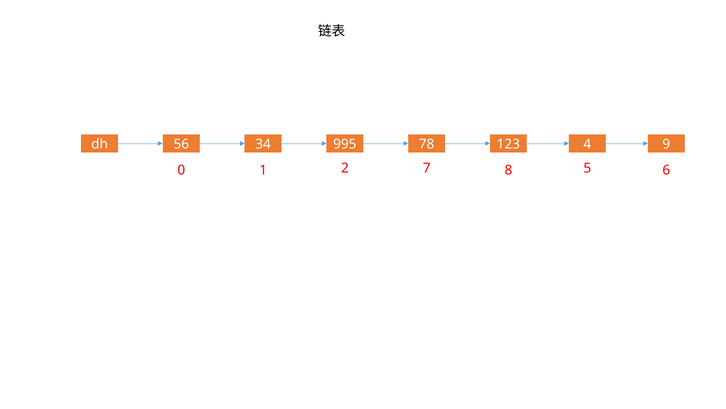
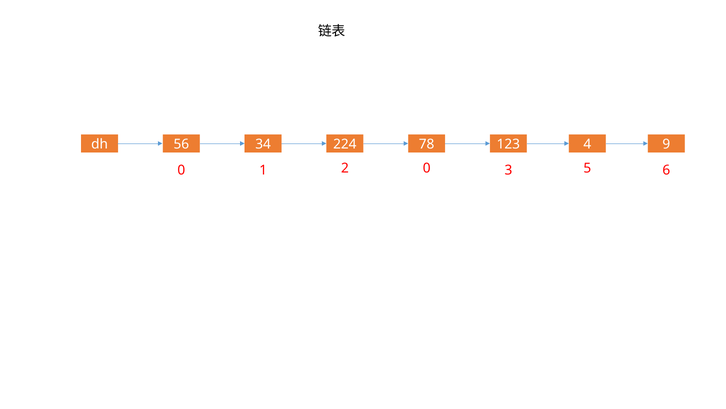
995: 995 -> 224
2 7: 7 -> 0
8: 8 -> 3
